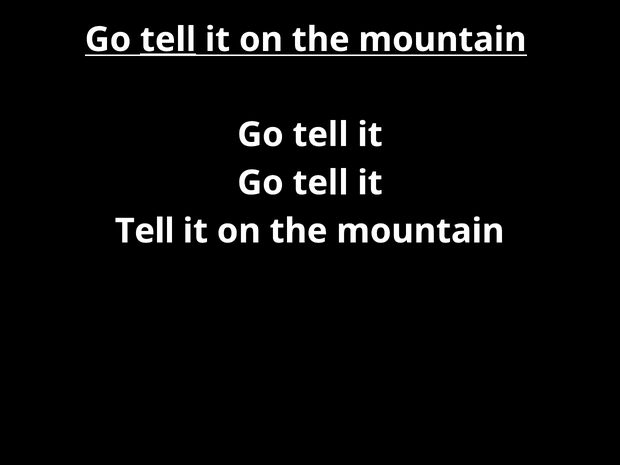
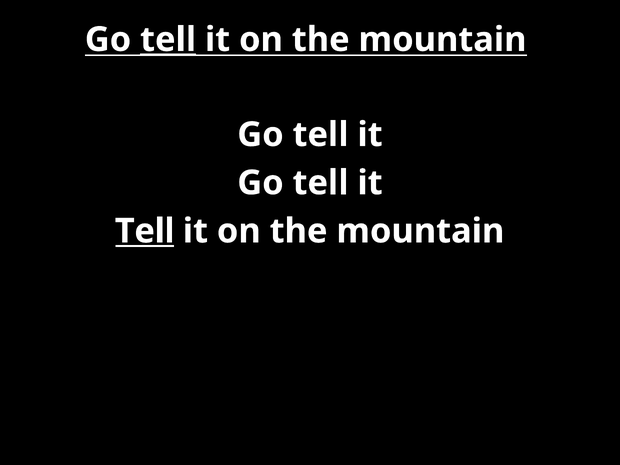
Tell at (145, 231) underline: none -> present
